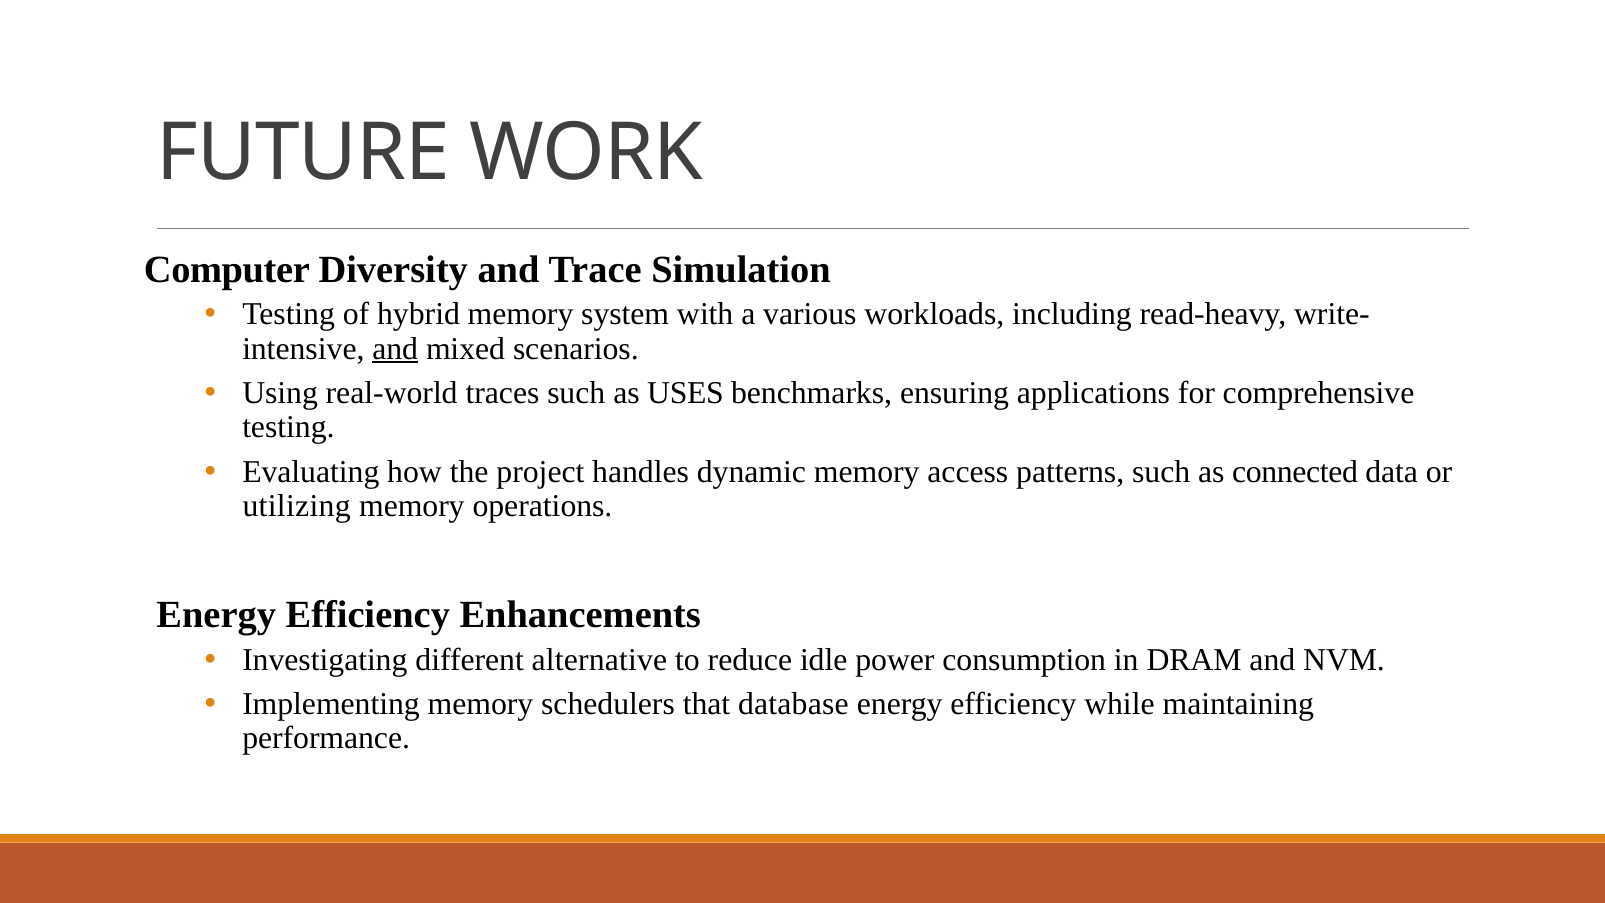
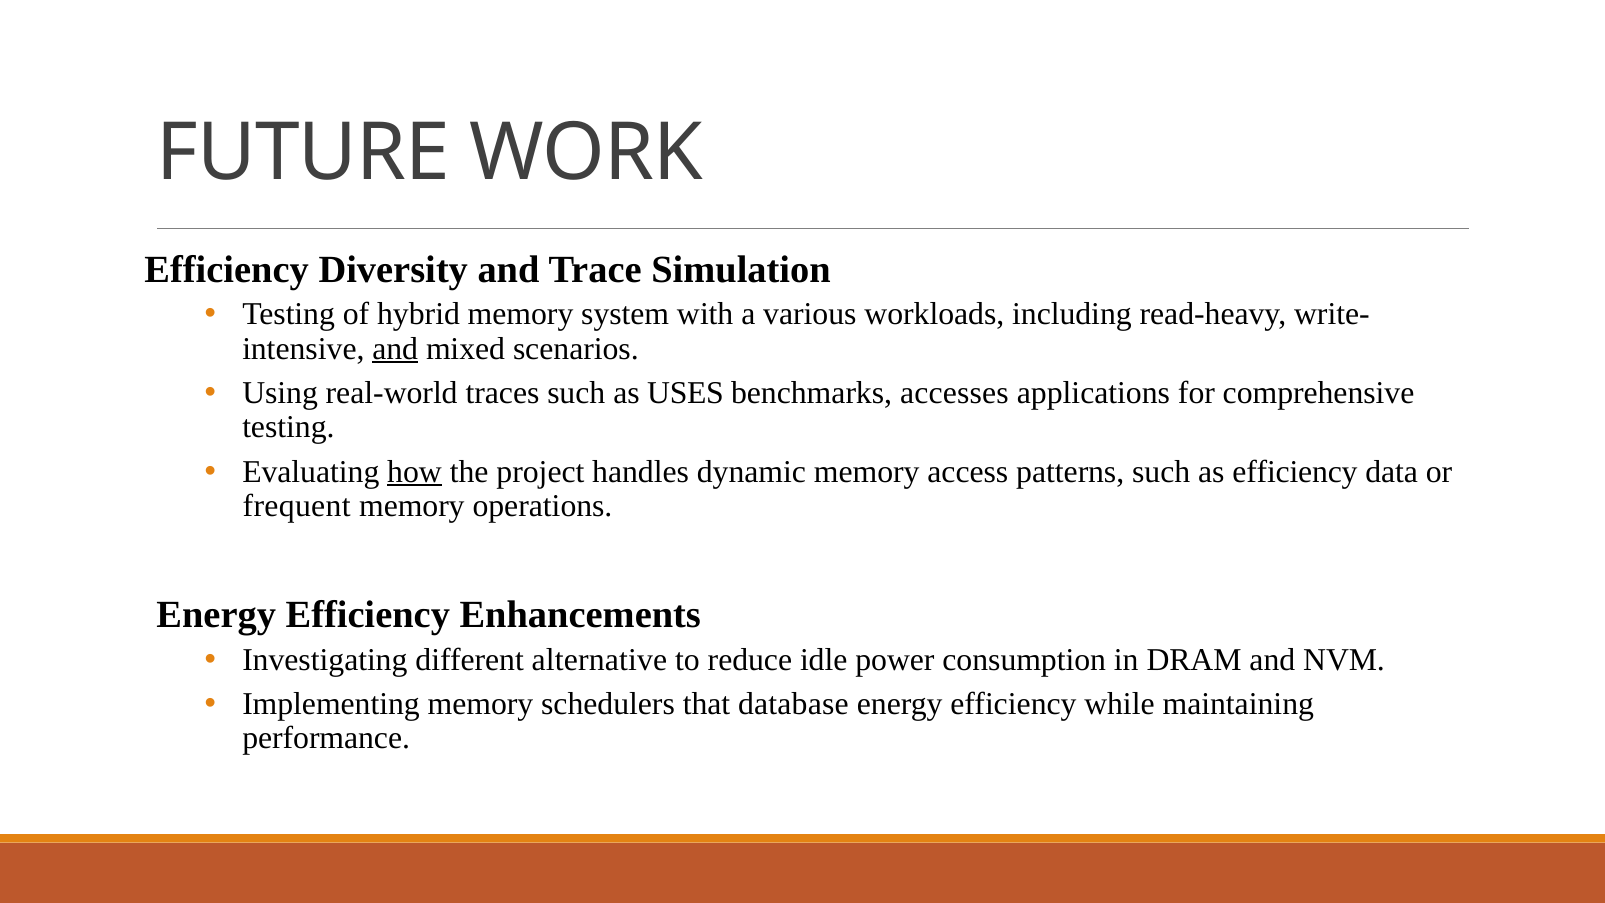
Computer at (227, 270): Computer -> Efficiency
ensuring: ensuring -> accesses
how underline: none -> present
as connected: connected -> efficiency
utilizing: utilizing -> frequent
